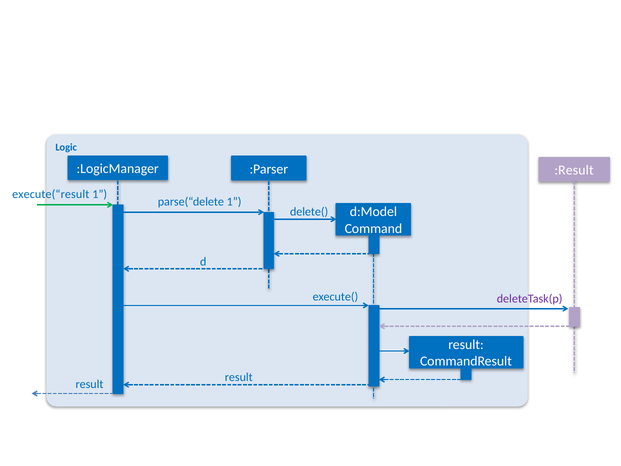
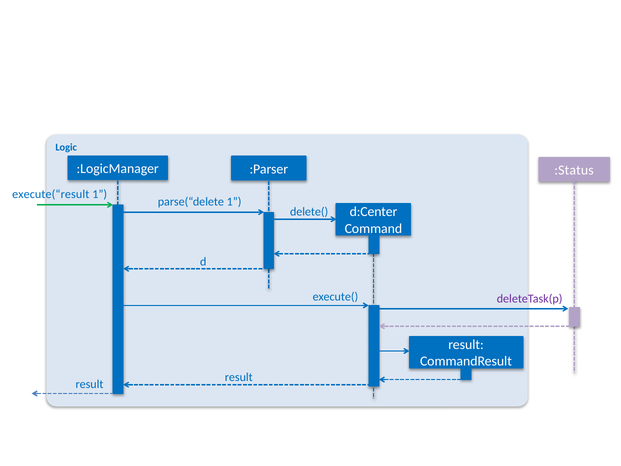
:Result: :Result -> :Status
d:Model: d:Model -> d:Center
